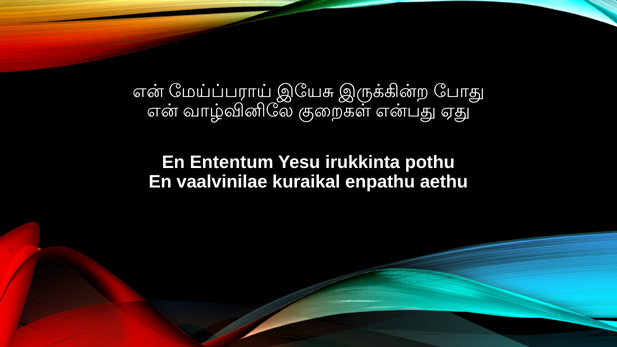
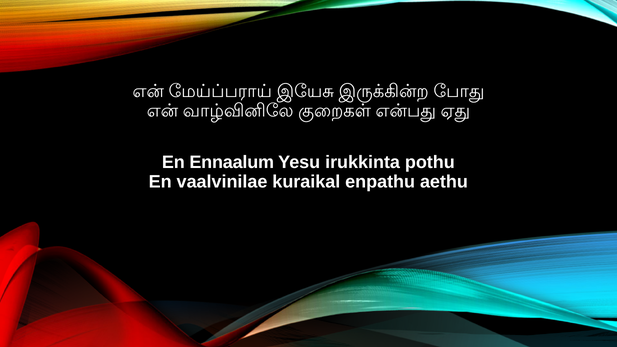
Ententum: Ententum -> Ennaalum
